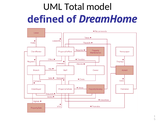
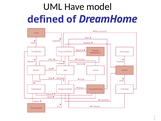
Total: Total -> Have
